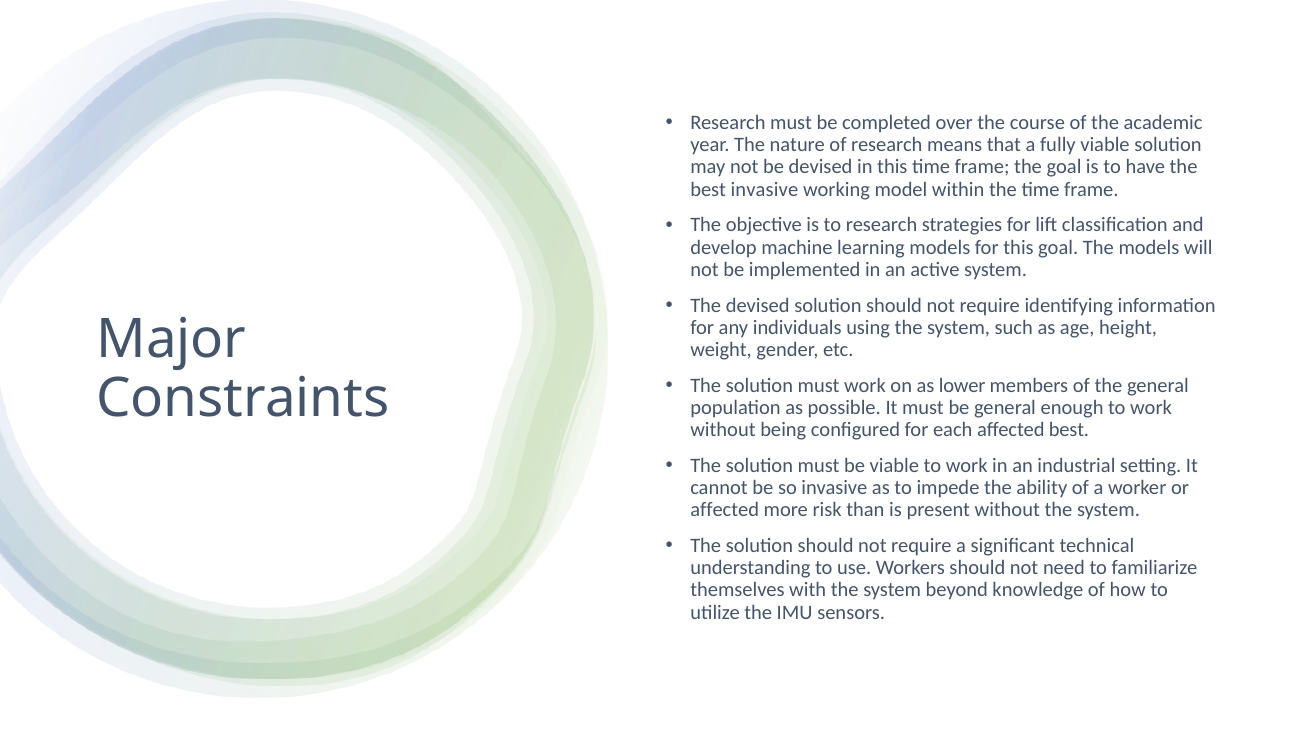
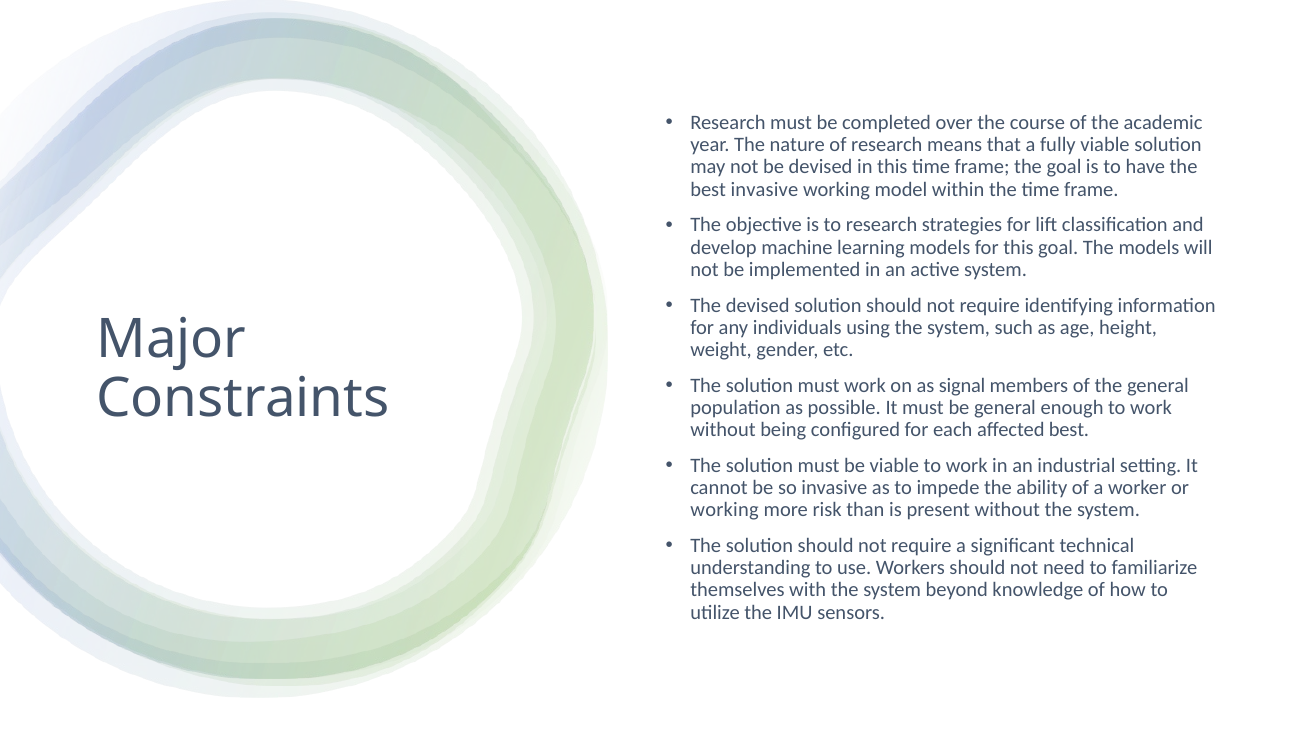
lower: lower -> signal
affected at (725, 510): affected -> working
